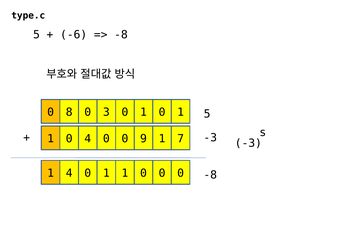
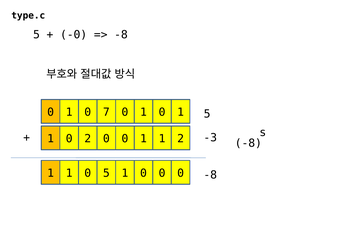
-6: -6 -> -0
8 at (69, 113): 8 -> 1
3: 3 -> 7
0 4: 4 -> 2
0 0 9: 9 -> 1
1 7: 7 -> 2
-3 at (248, 144): -3 -> -8
4 at (69, 174): 4 -> 1
1 at (106, 174): 1 -> 5
